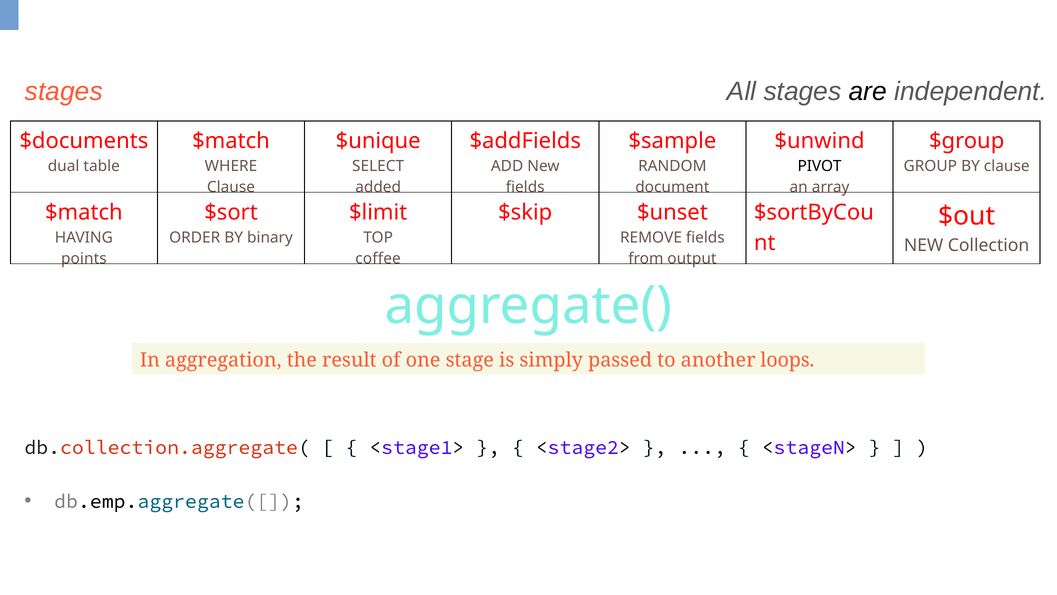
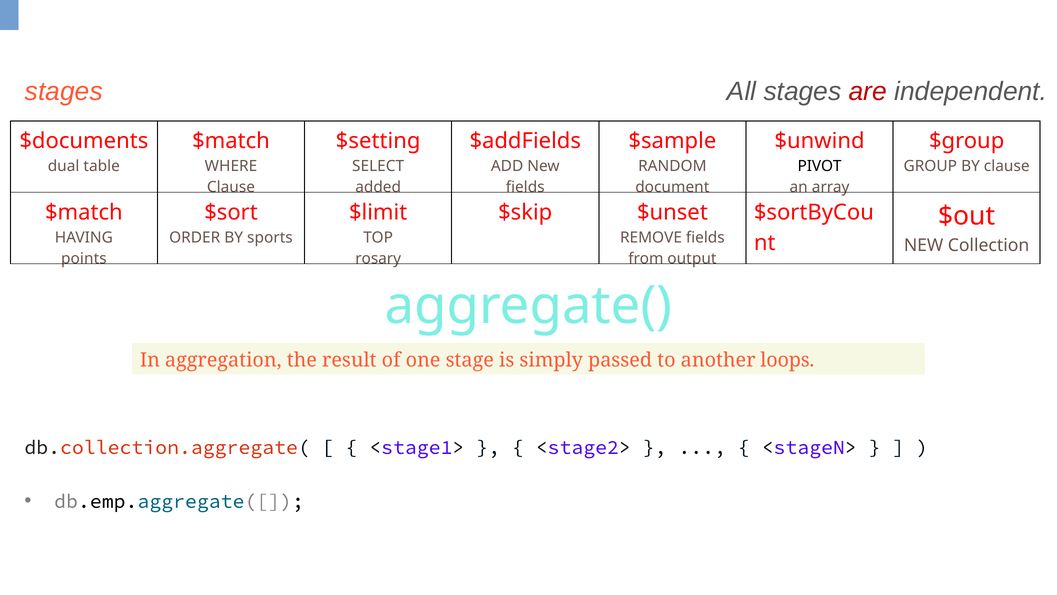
are colour: black -> red
$unique: $unique -> $setting
binary: binary -> sports
coffee: coffee -> rosary
